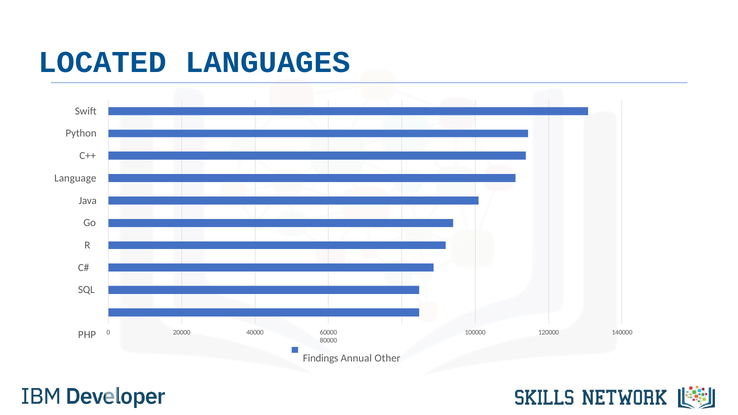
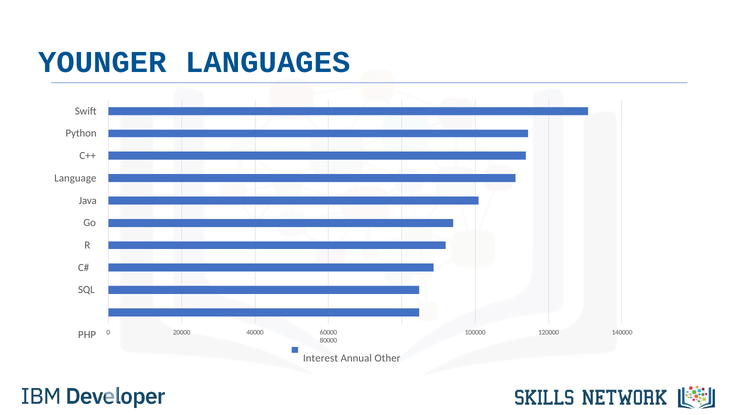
LOCATED: LOCATED -> YOUNGER
Findings: Findings -> Interest
